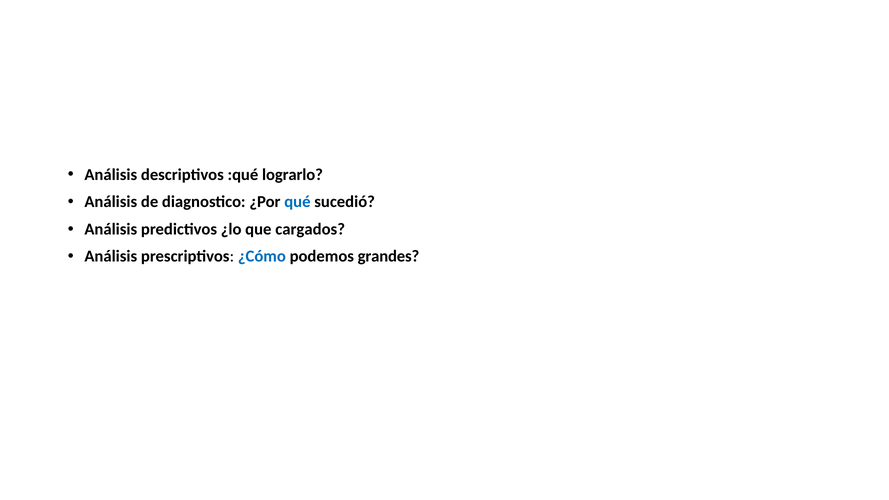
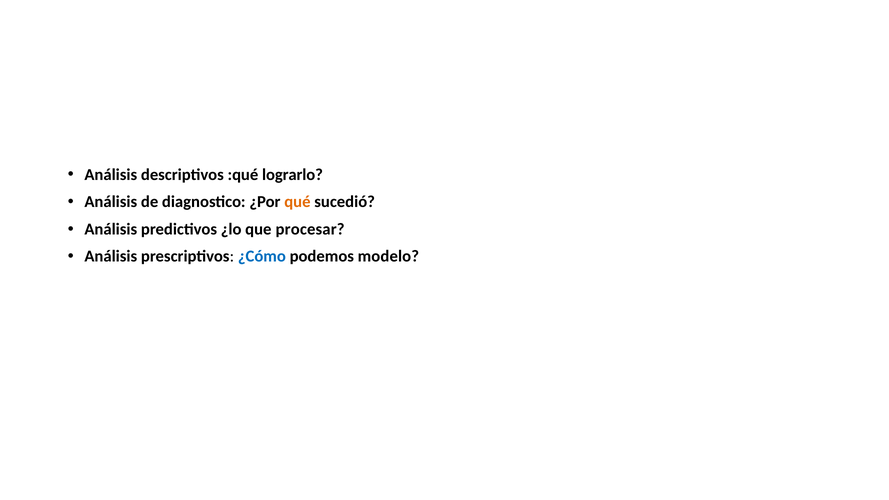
qué colour: blue -> orange
cargados: cargados -> procesar
grandes: grandes -> modelo
